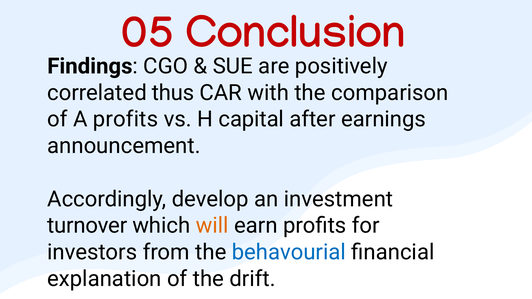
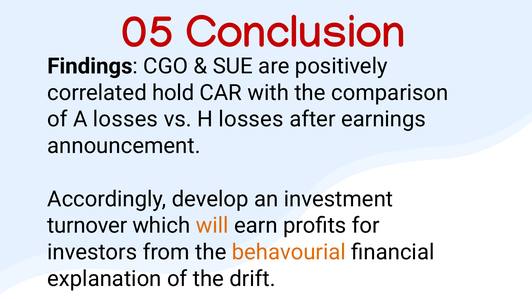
thus: thus -> hold
A profits: profits -> losses
H capital: capital -> losses
behavourial colour: blue -> orange
